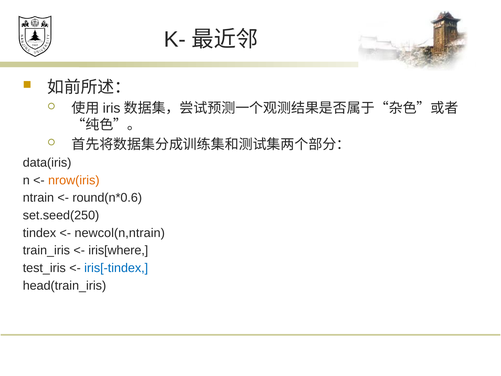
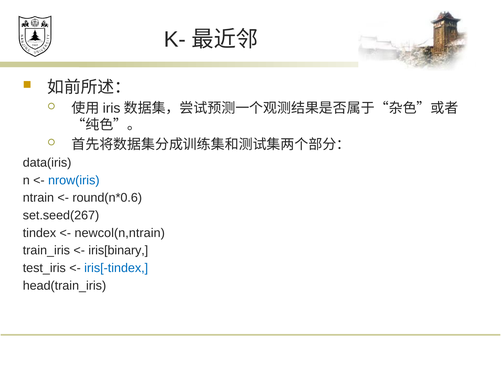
nrow(iris colour: orange -> blue
set.seed(250: set.seed(250 -> set.seed(267
iris[where: iris[where -> iris[binary
